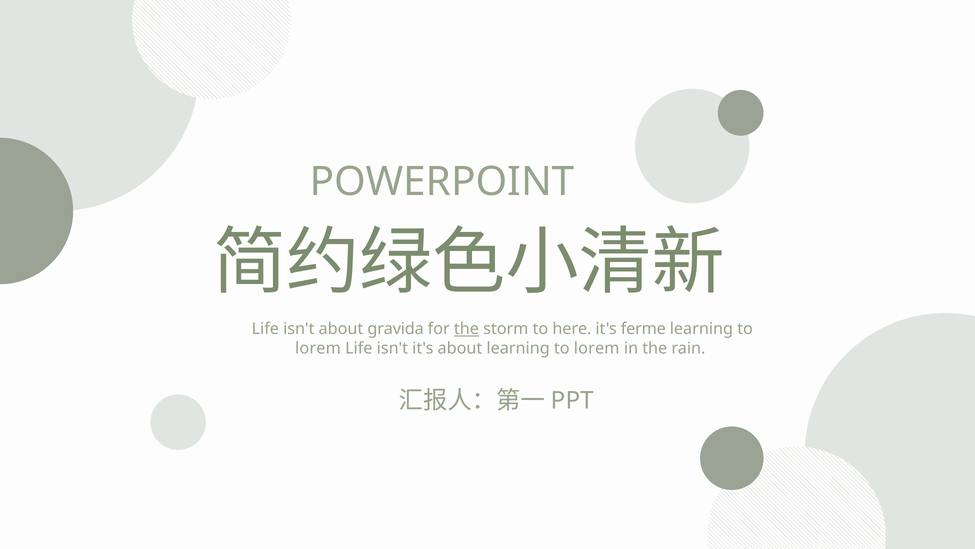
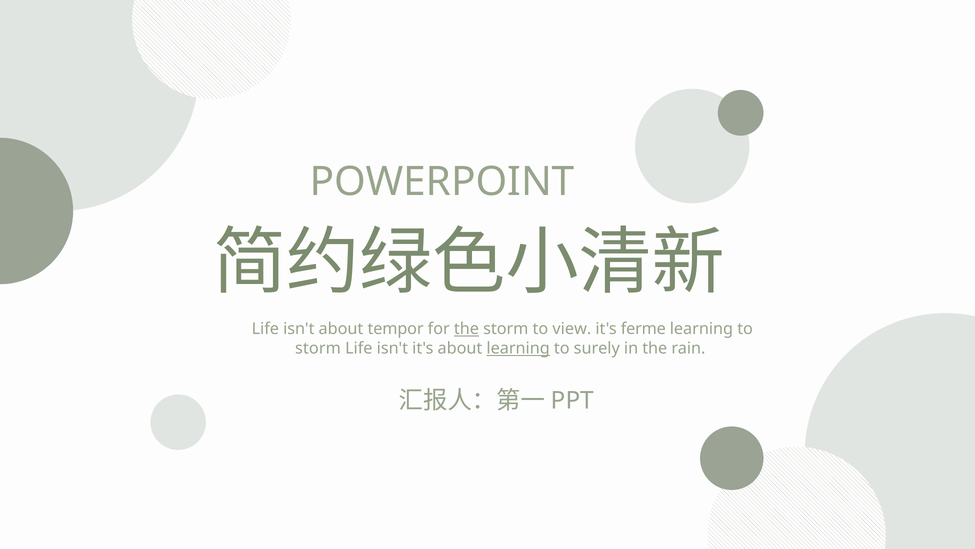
gravida: gravida -> tempor
here: here -> view
lorem at (318, 348): lorem -> storm
learning at (518, 348) underline: none -> present
lorem at (597, 348): lorem -> surely
